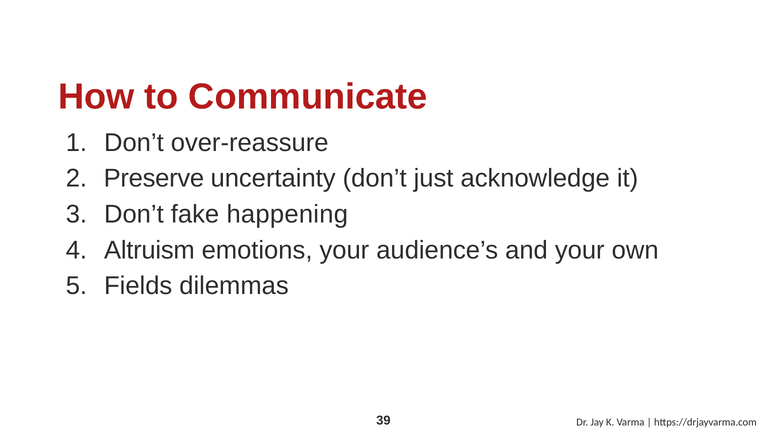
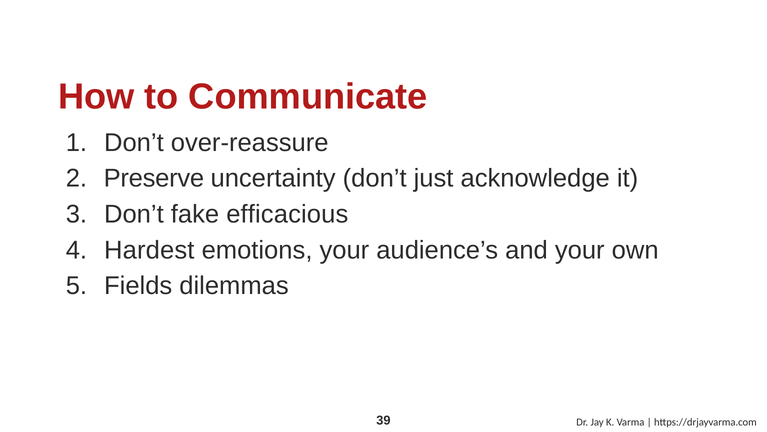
happening: happening -> efficacious
Altruism: Altruism -> Hardest
